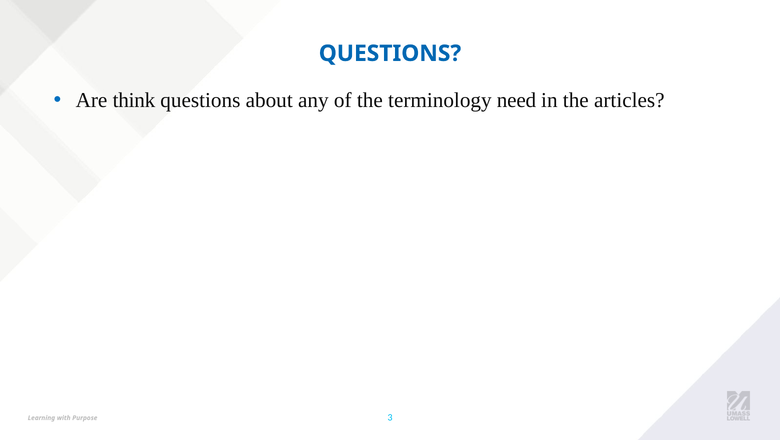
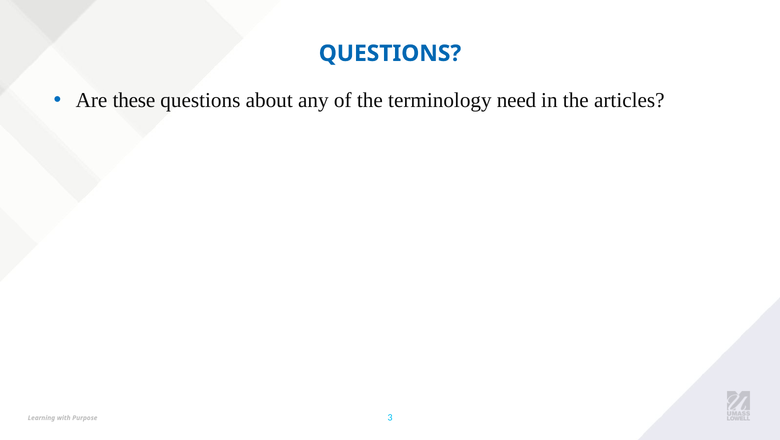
think: think -> these
